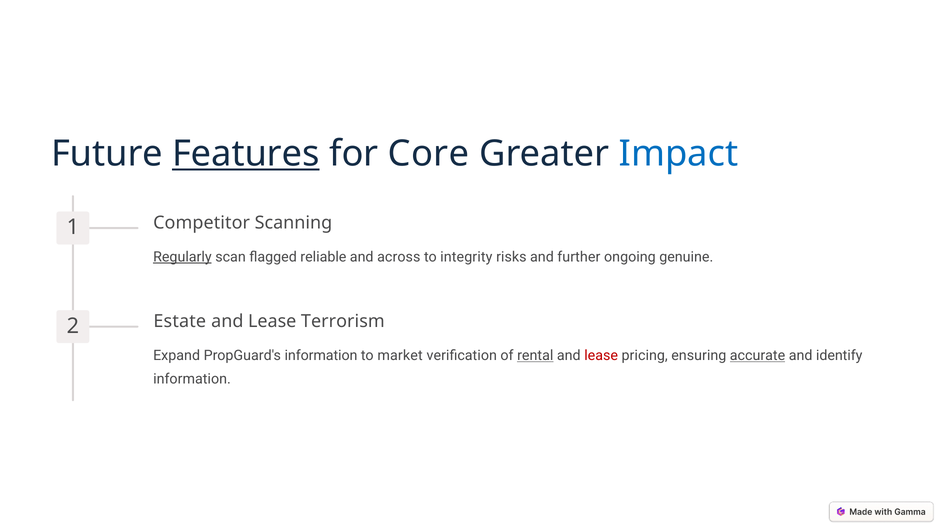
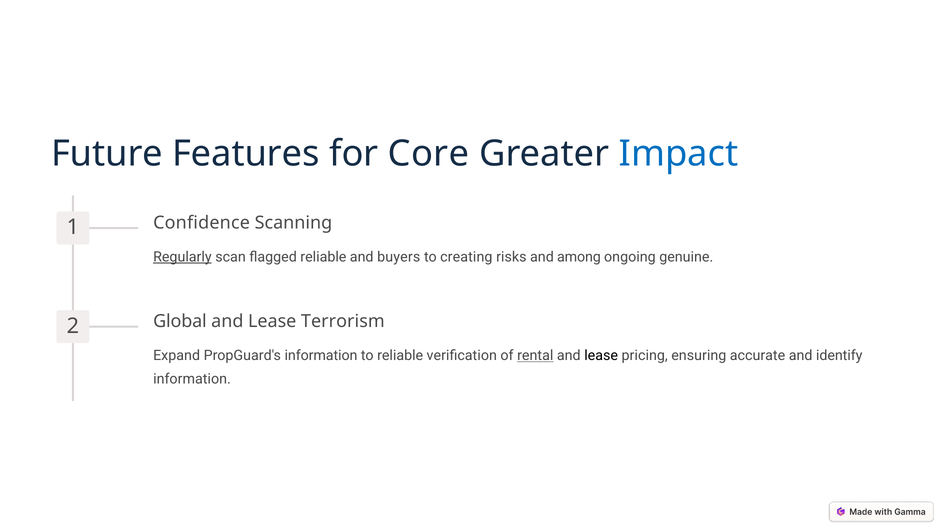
Features underline: present -> none
Competitor: Competitor -> Confidence
across: across -> buyers
integrity: integrity -> creating
further: further -> among
Estate: Estate -> Global
to market: market -> reliable
lease at (601, 356) colour: red -> black
accurate underline: present -> none
